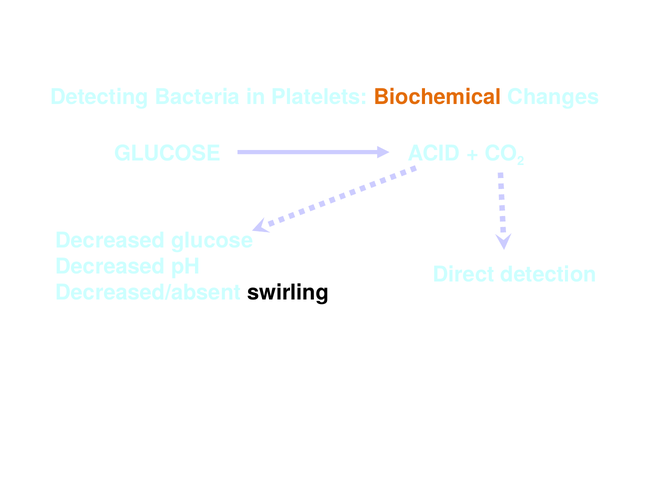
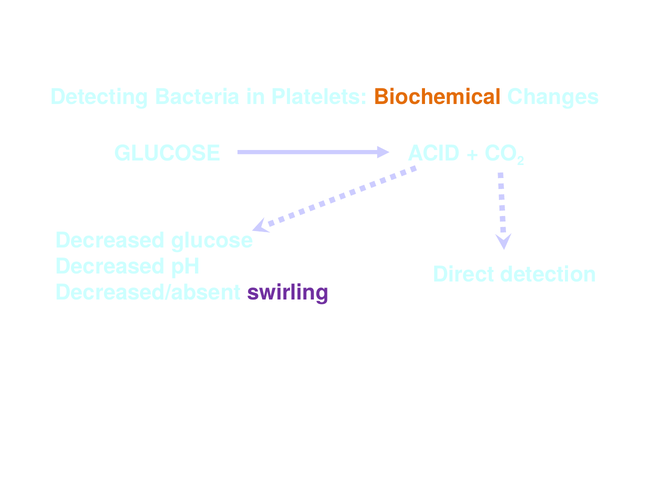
swirling colour: black -> purple
